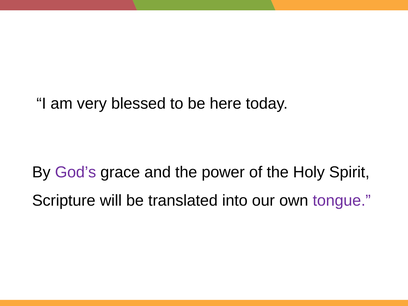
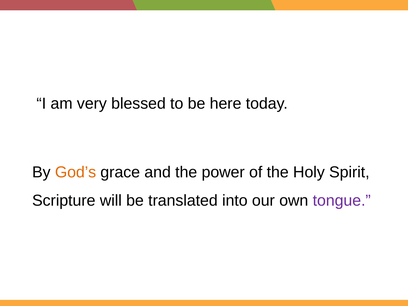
God’s colour: purple -> orange
